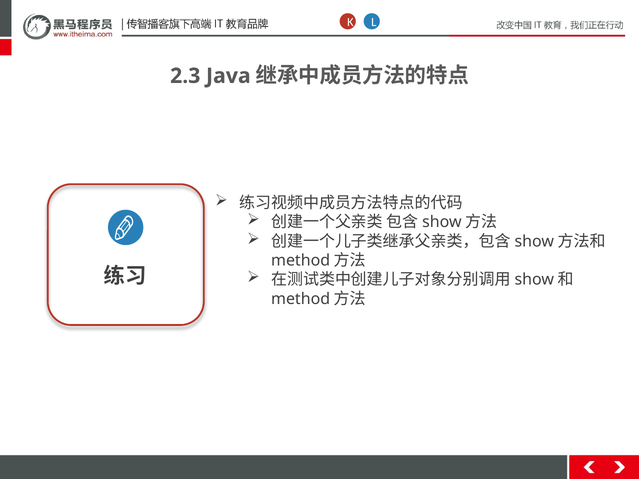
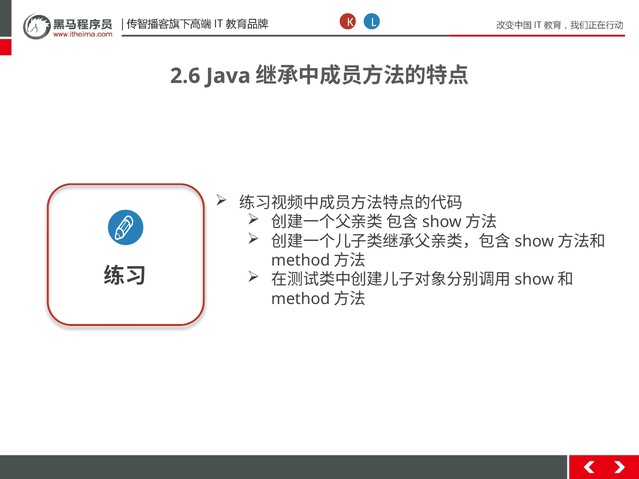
2.3: 2.3 -> 2.6
